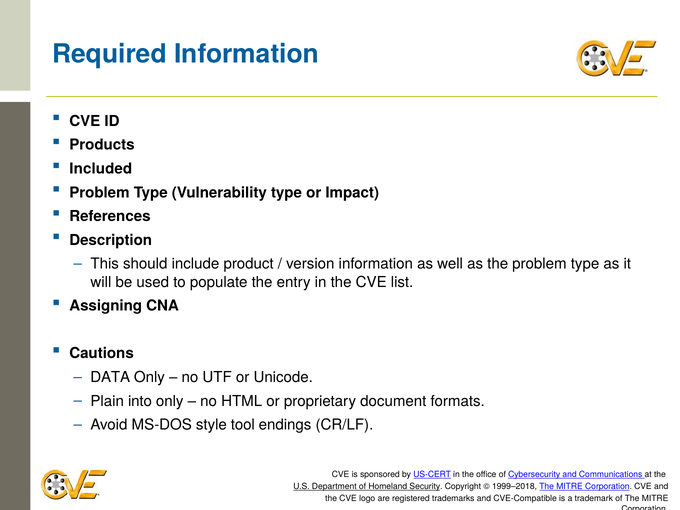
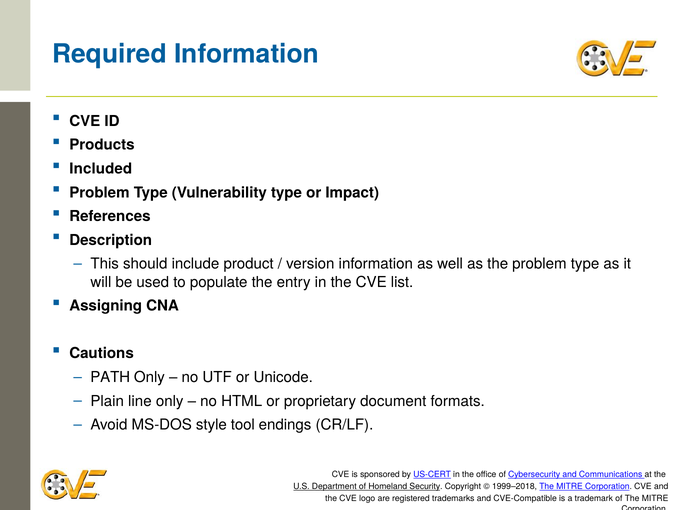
DATA: DATA -> PATH
into: into -> line
